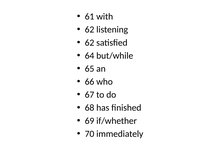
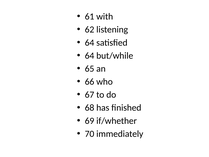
62 at (90, 43): 62 -> 64
